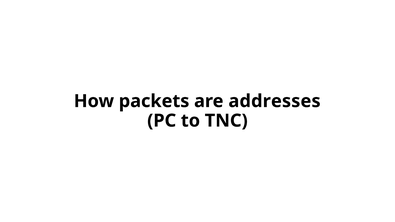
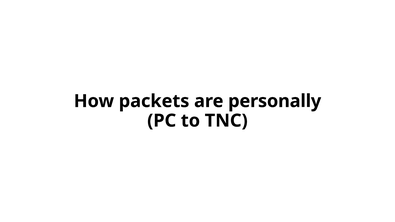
addresses: addresses -> personally
